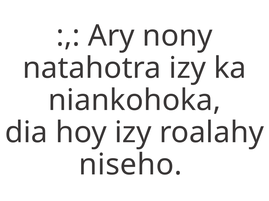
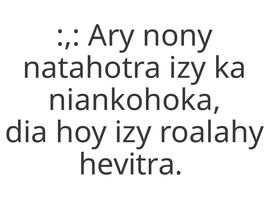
niseho: niseho -> hevitra
